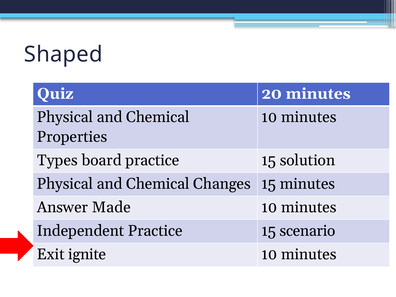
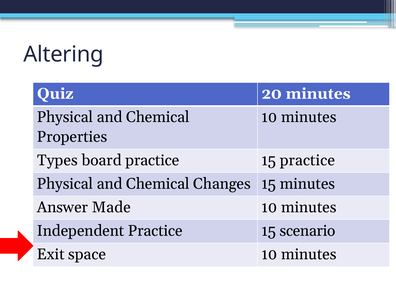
Shaped: Shaped -> Altering
15 solution: solution -> practice
ignite: ignite -> space
